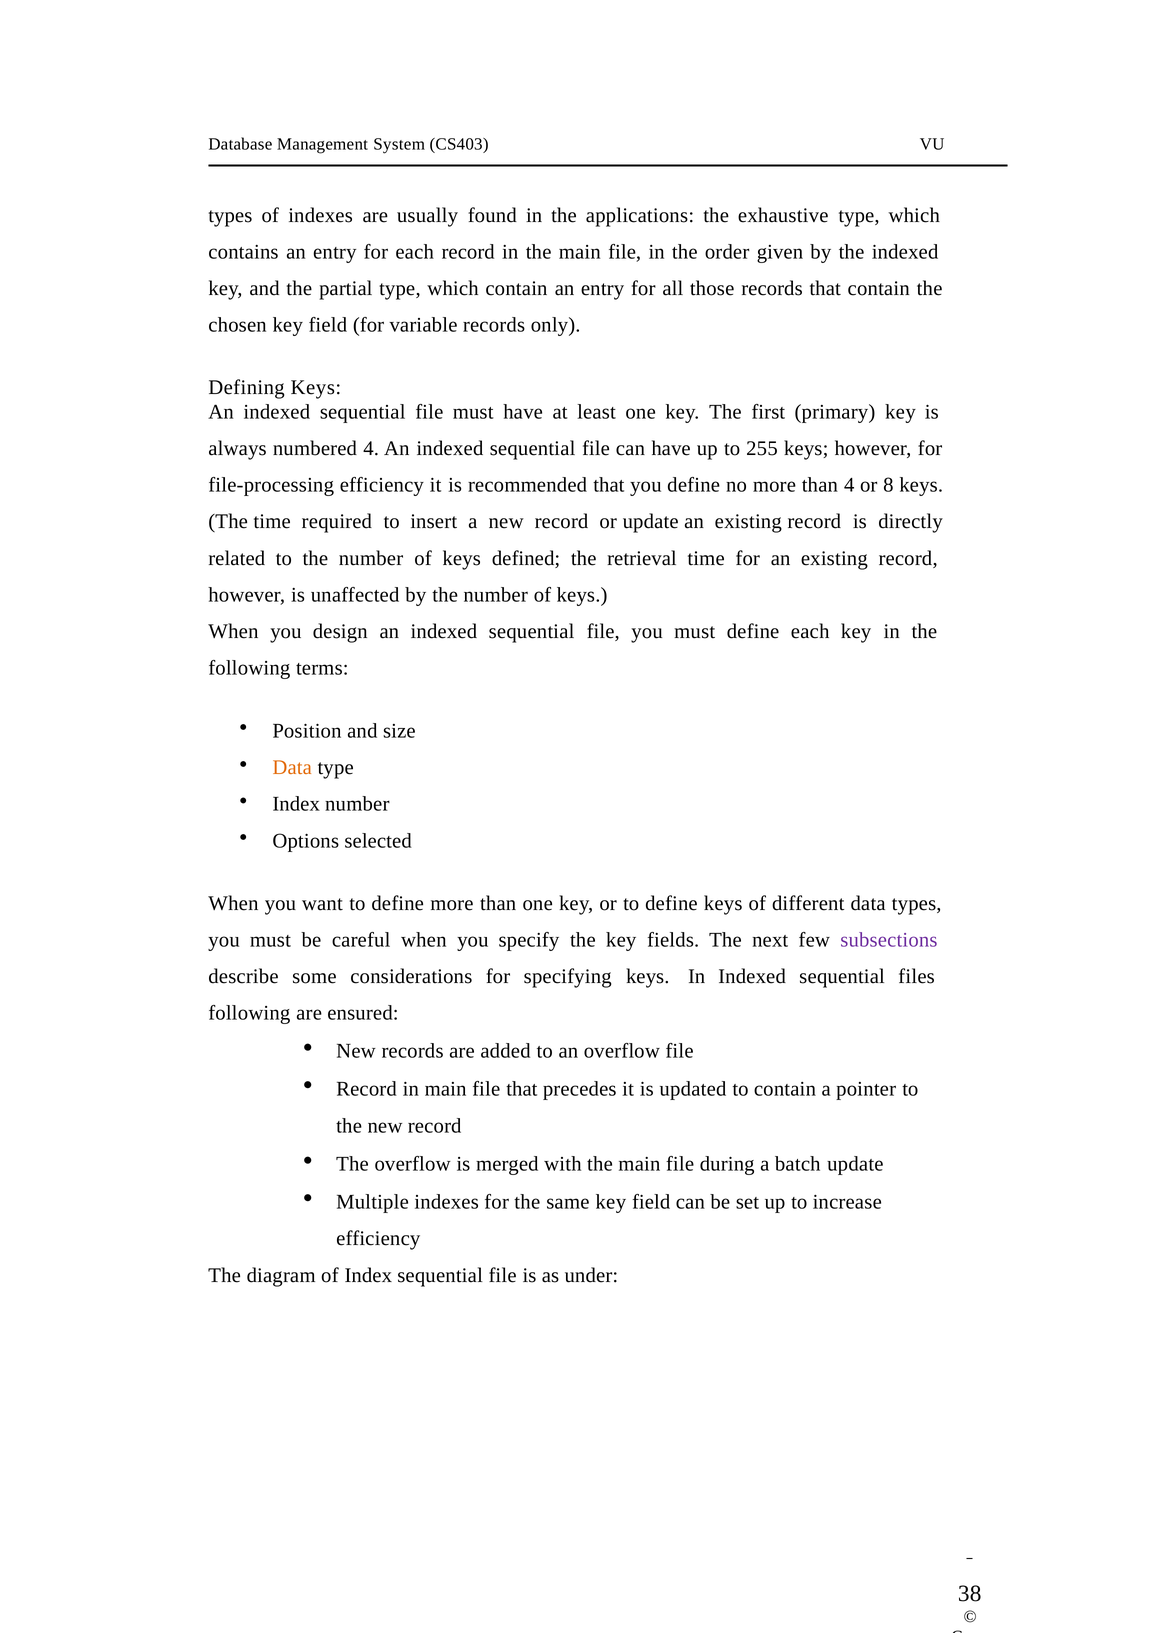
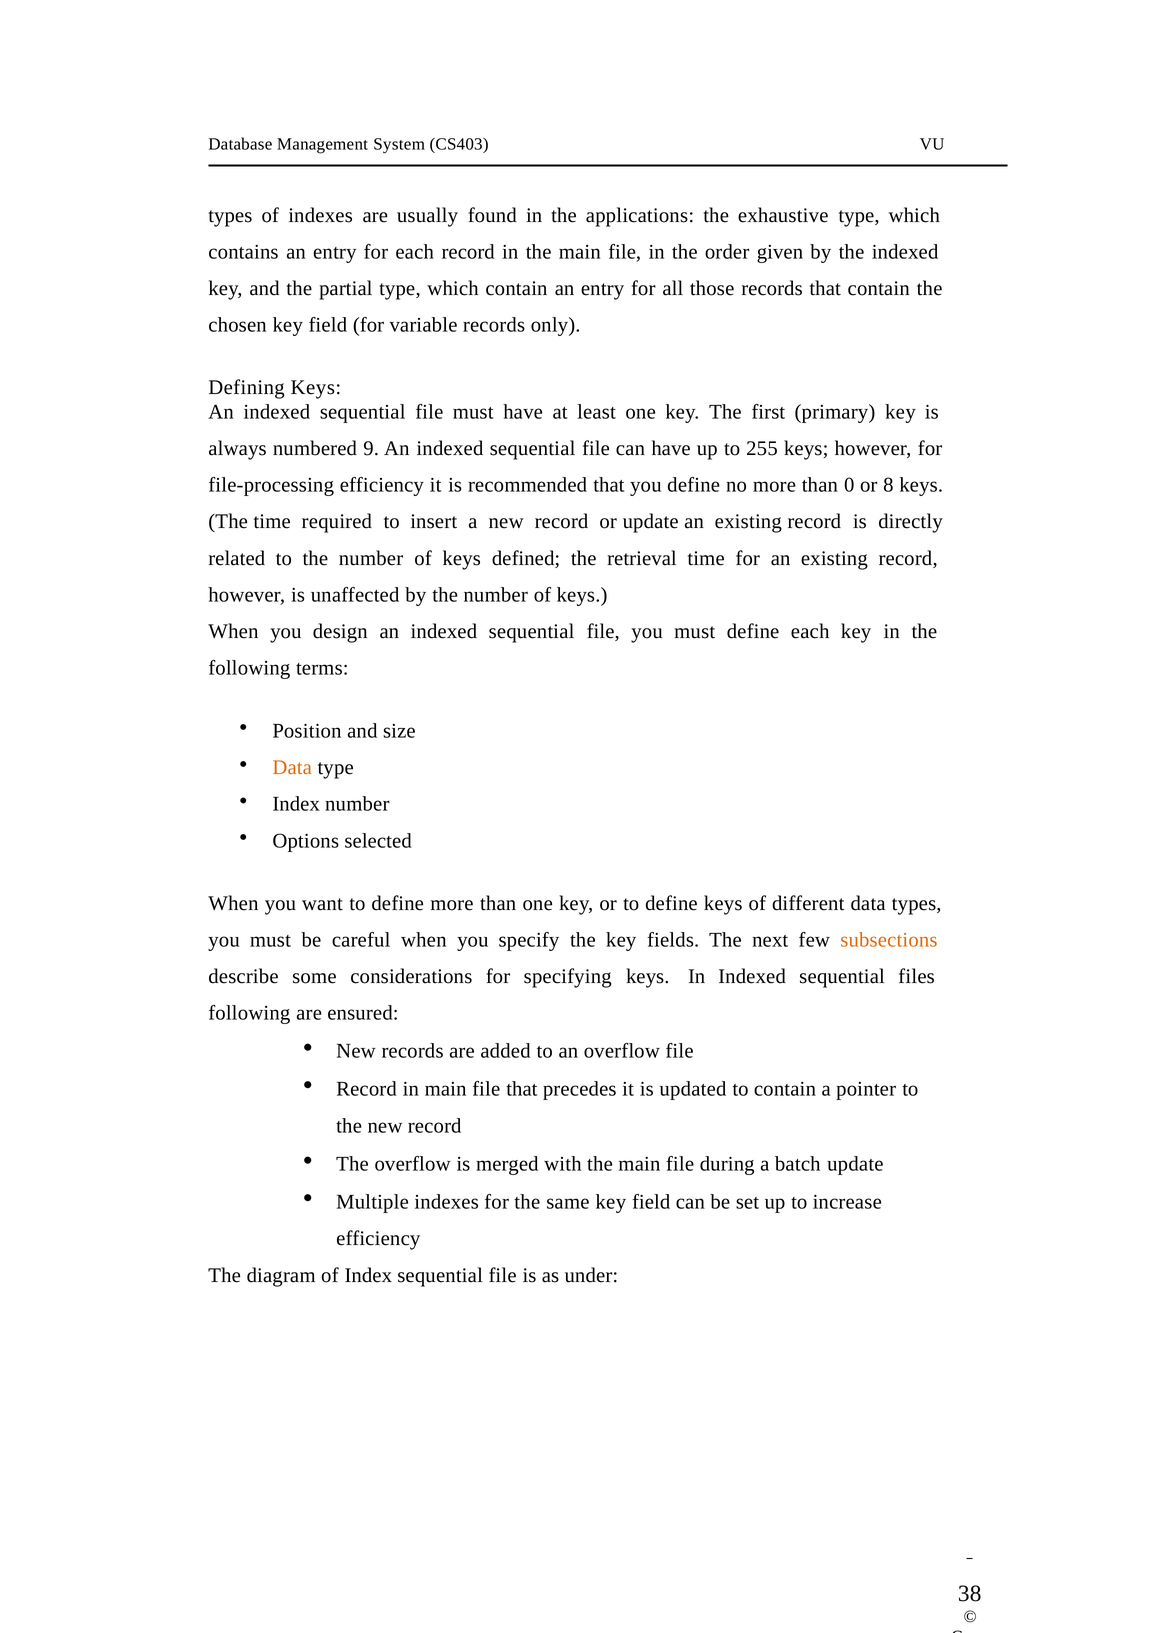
numbered 4: 4 -> 9
than 4: 4 -> 0
subsections colour: purple -> orange
